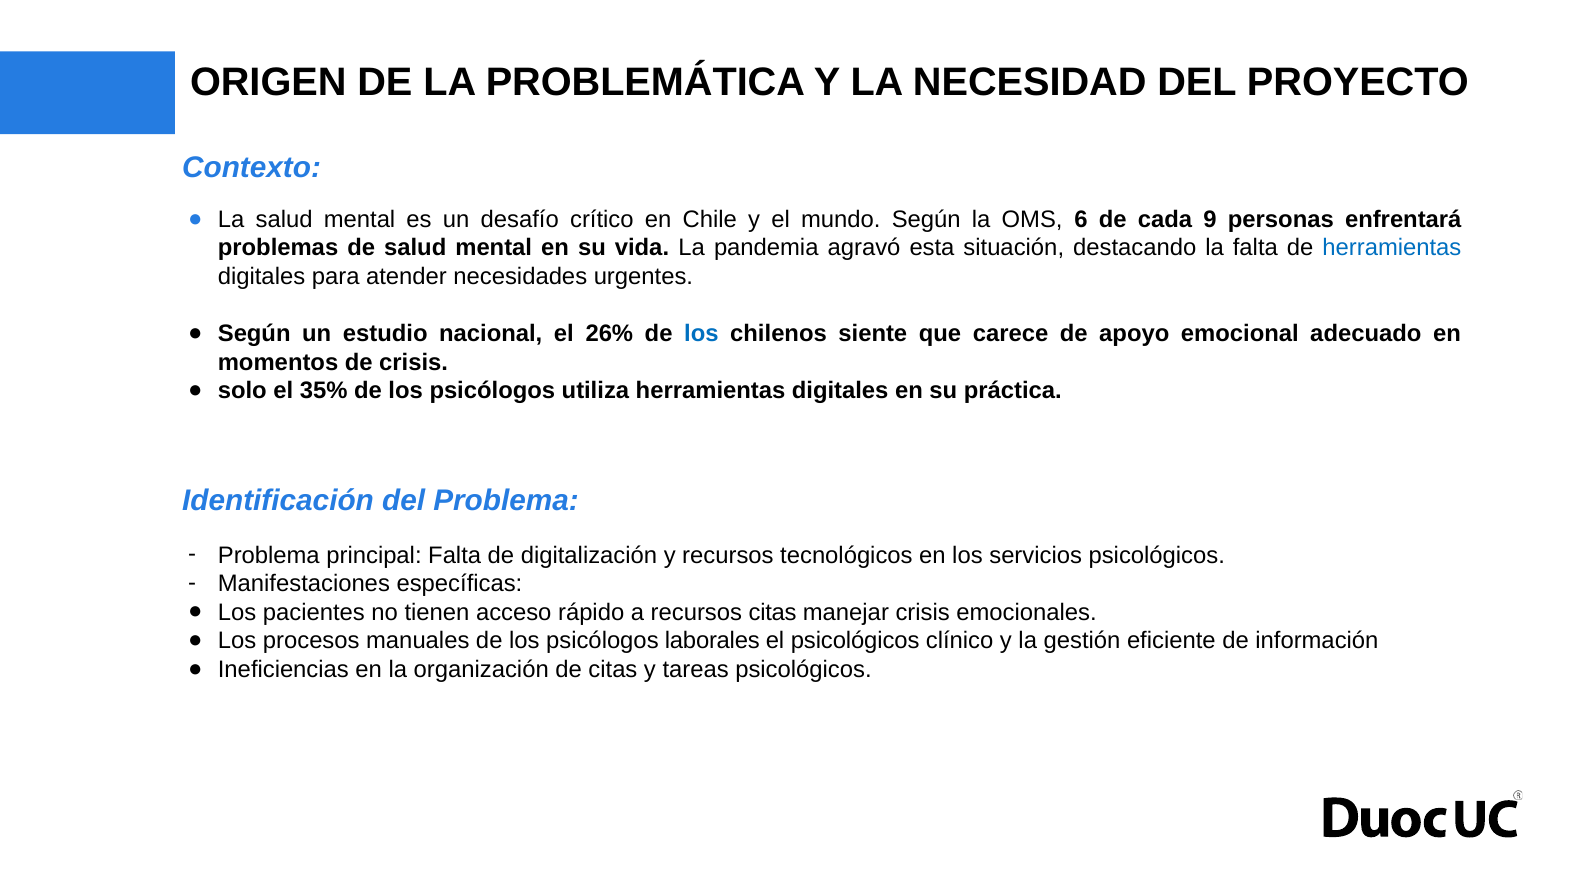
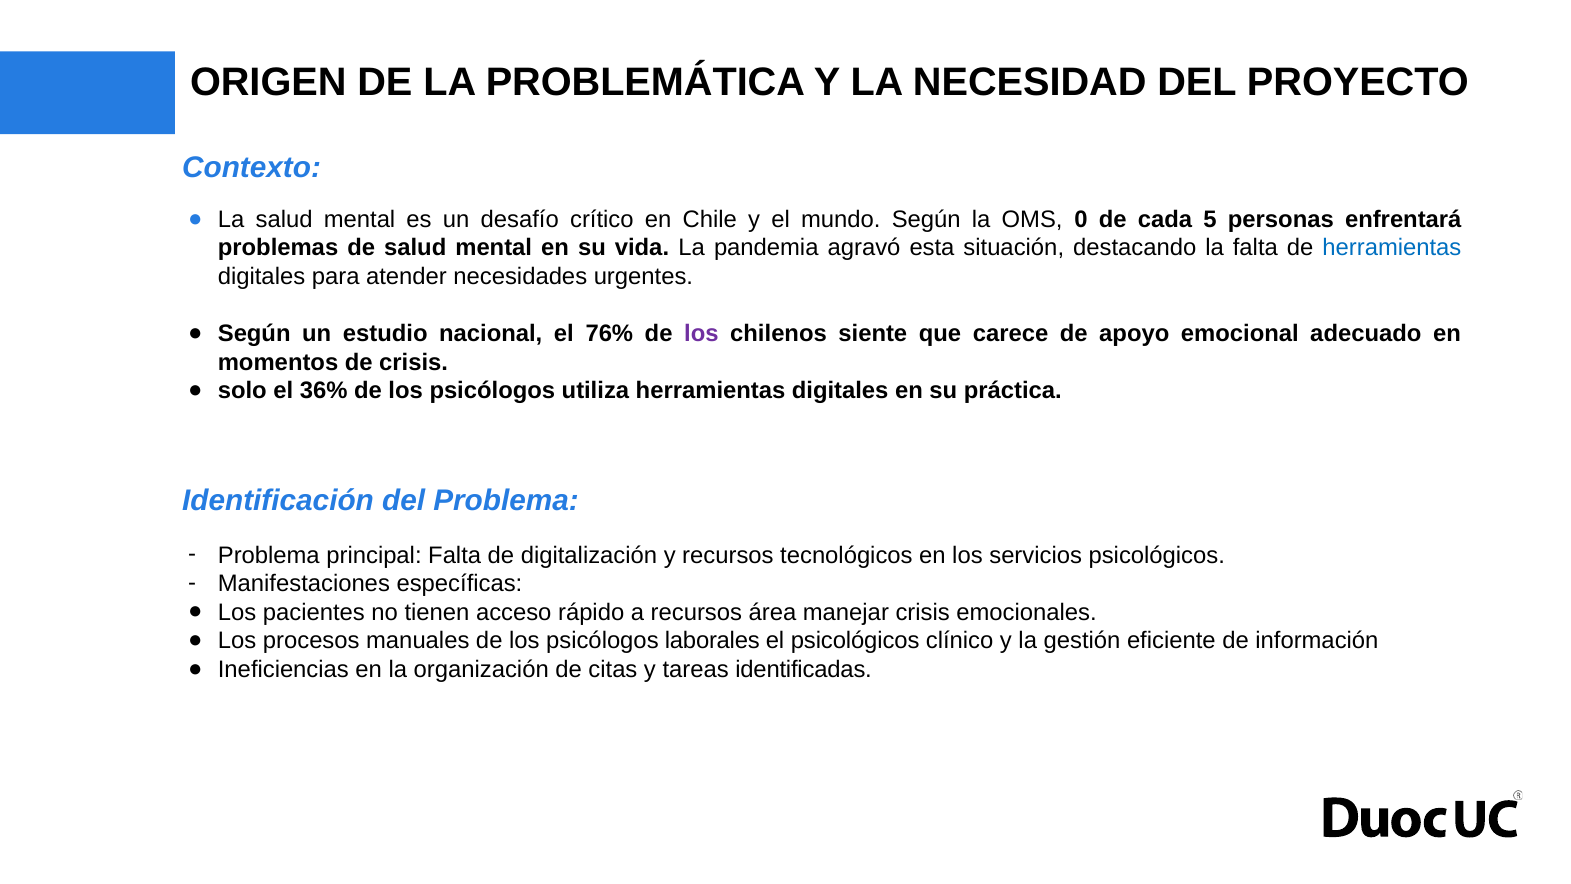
6: 6 -> 0
9: 9 -> 5
26%: 26% -> 76%
los at (701, 334) colour: blue -> purple
35%: 35% -> 36%
recursos citas: citas -> área
tareas psicológicos: psicológicos -> identificadas
